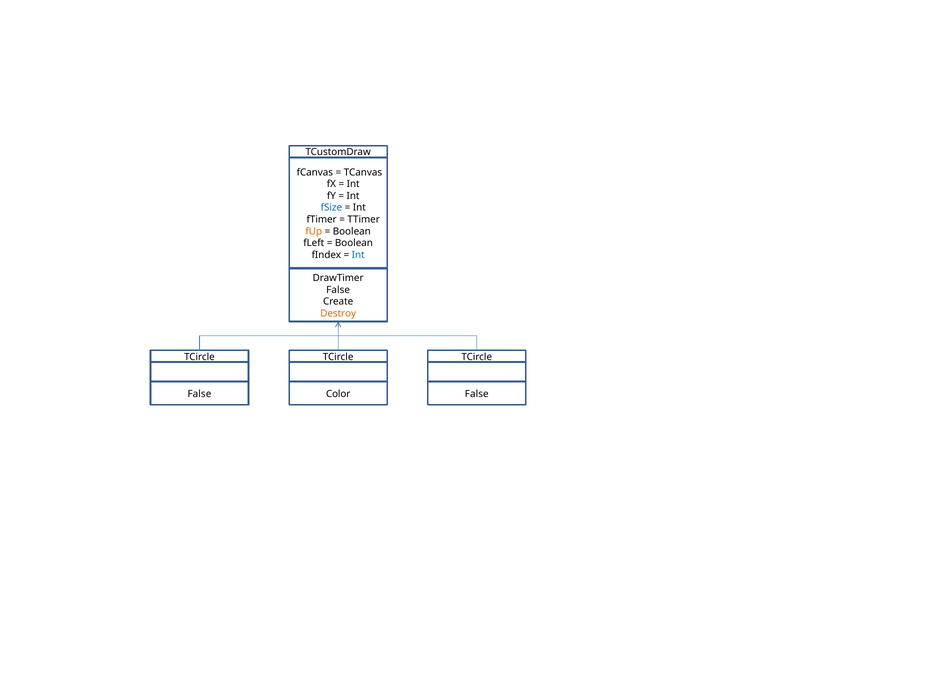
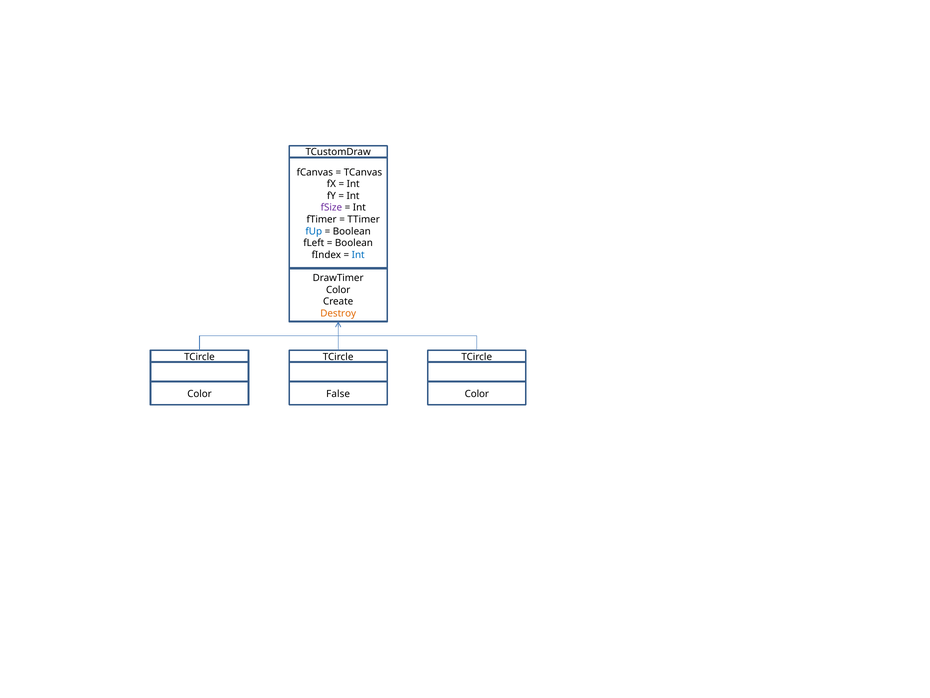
fSize colour: blue -> purple
fUp colour: orange -> blue
False at (338, 290): False -> Color
False at (199, 394): False -> Color
Color: Color -> False
False at (477, 394): False -> Color
